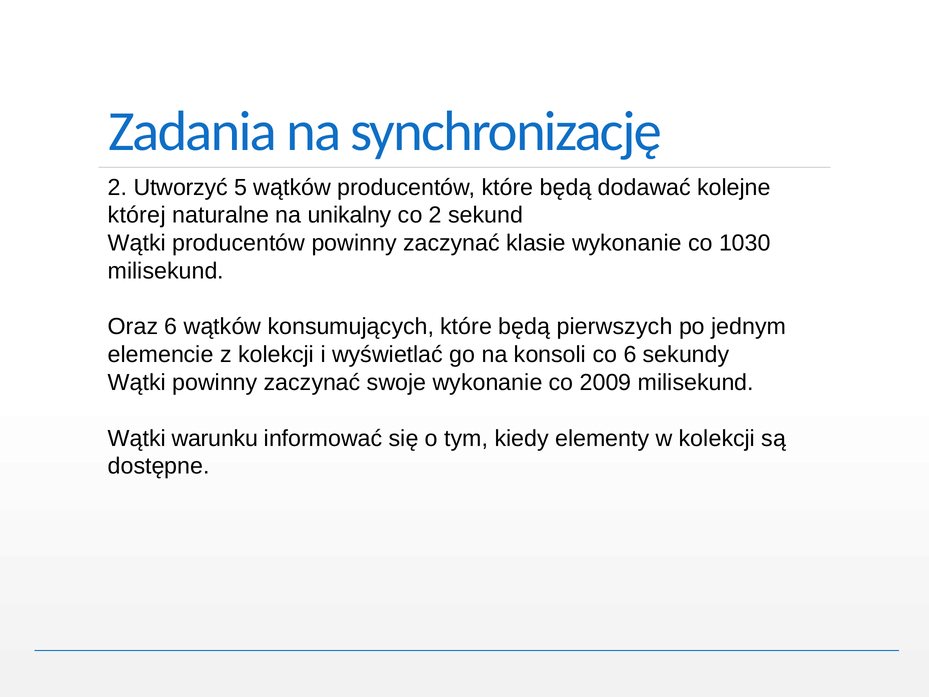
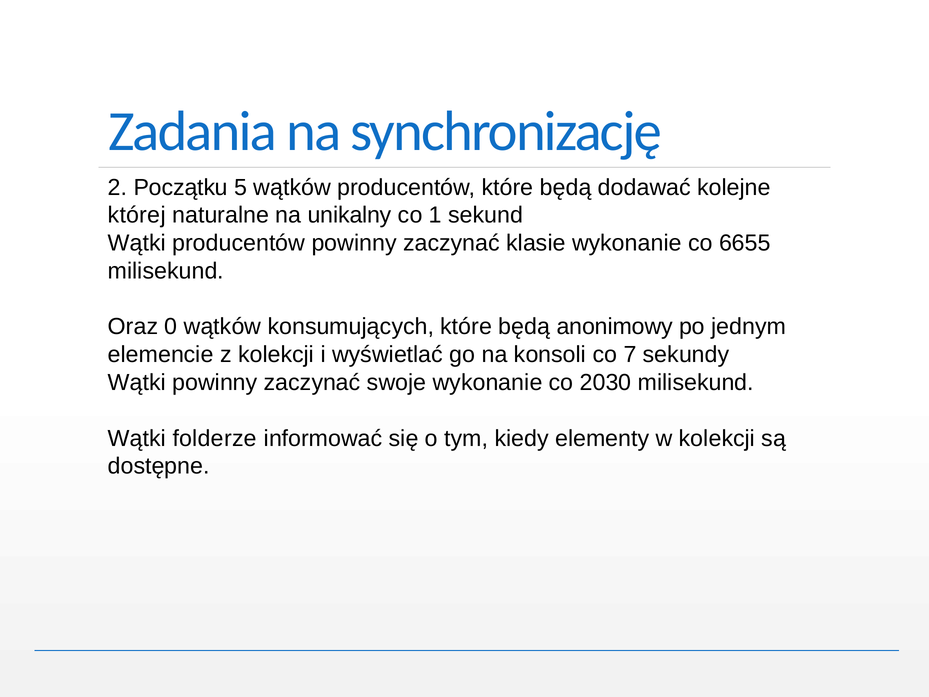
Utworzyć: Utworzyć -> Początku
co 2: 2 -> 1
1030: 1030 -> 6655
Oraz 6: 6 -> 0
pierwszych: pierwszych -> anonimowy
co 6: 6 -> 7
2009: 2009 -> 2030
warunku: warunku -> folderze
